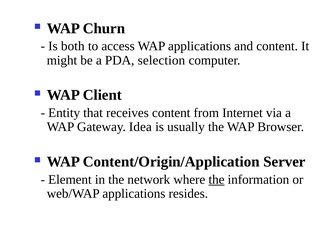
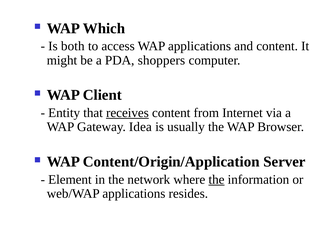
Churn: Churn -> Which
selection: selection -> shoppers
receives underline: none -> present
